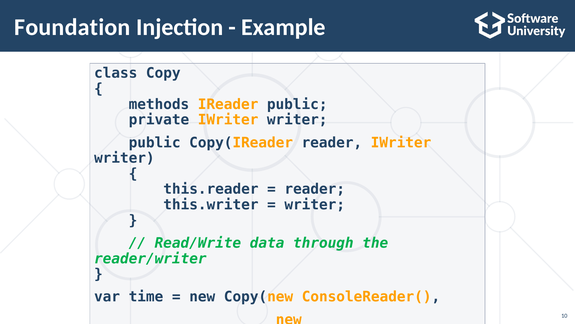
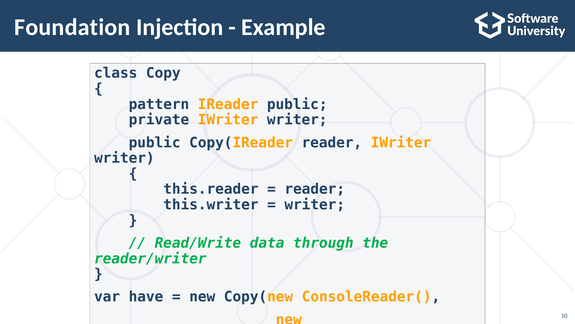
methods: methods -> pattern
time: time -> have
